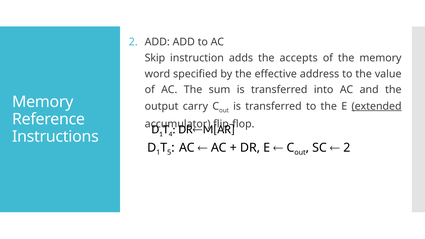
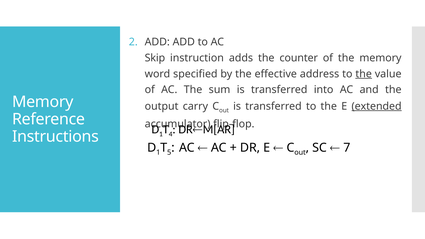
accepts: accepts -> counter
the at (364, 74) underline: none -> present
2 at (347, 148): 2 -> 7
